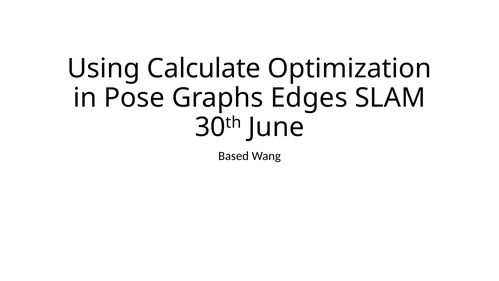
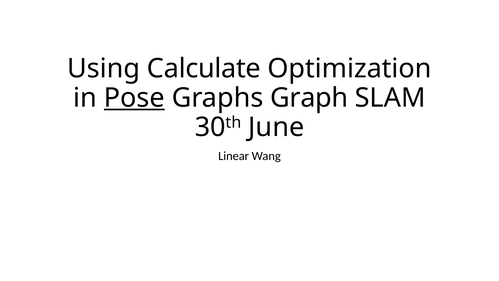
Pose underline: none -> present
Edges: Edges -> Graph
Based: Based -> Linear
